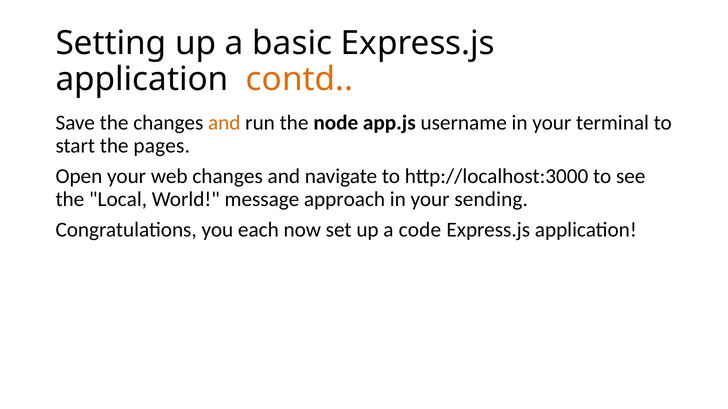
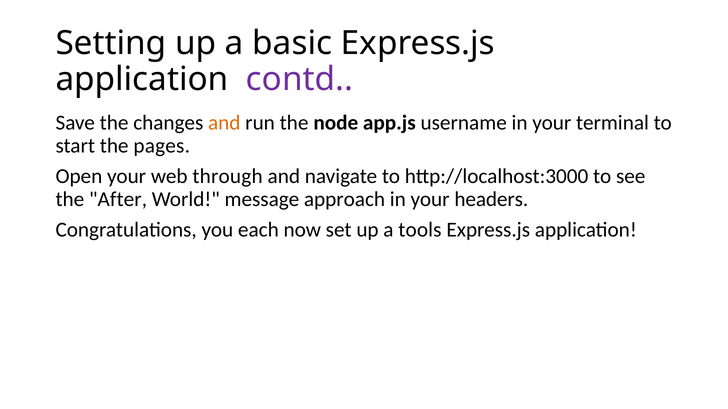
contd colour: orange -> purple
web changes: changes -> through
Local: Local -> After
sending: sending -> headers
code: code -> tools
